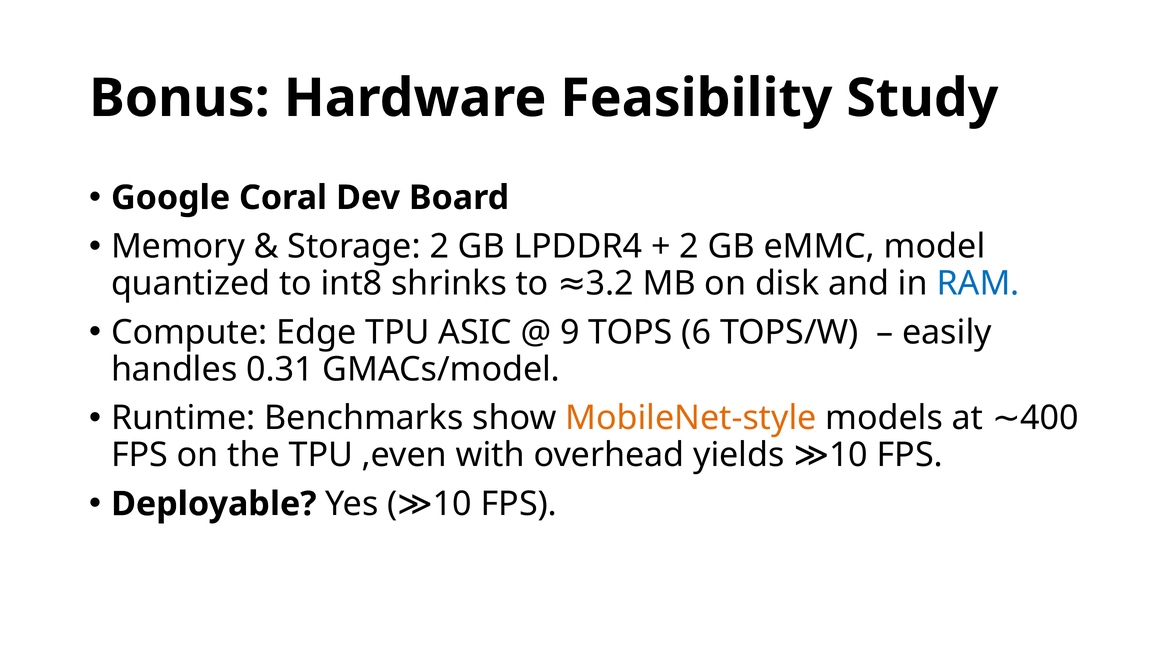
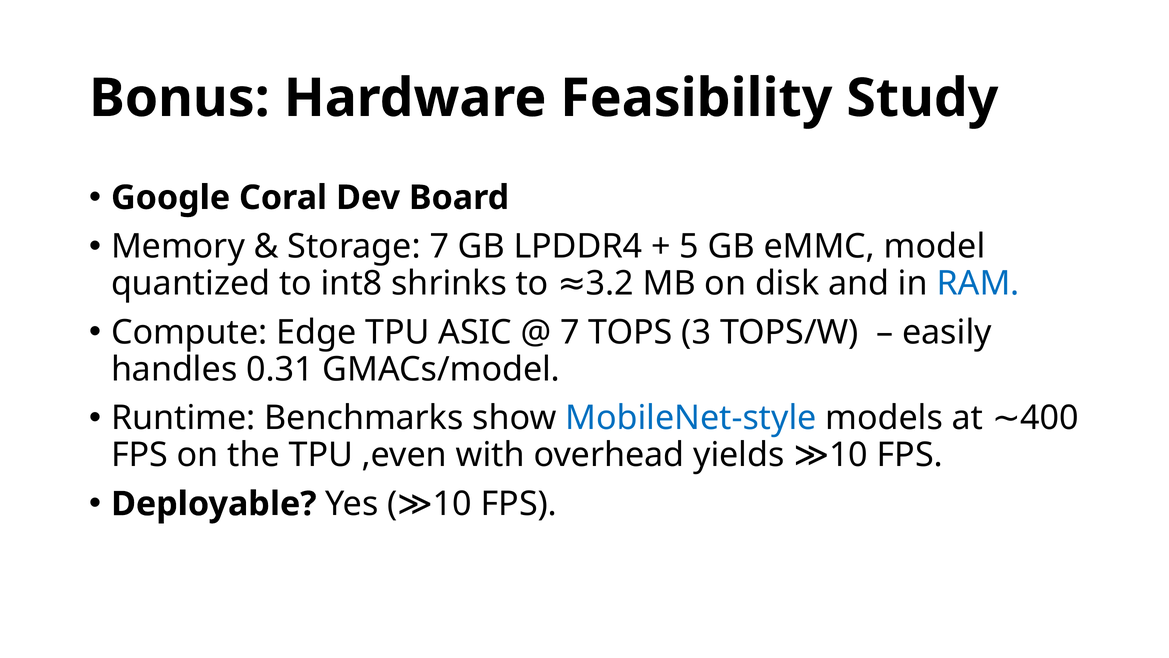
Storage 2: 2 -> 7
2 at (689, 247): 2 -> 5
9 at (570, 332): 9 -> 7
6: 6 -> 3
MobileNet-style colour: orange -> blue
